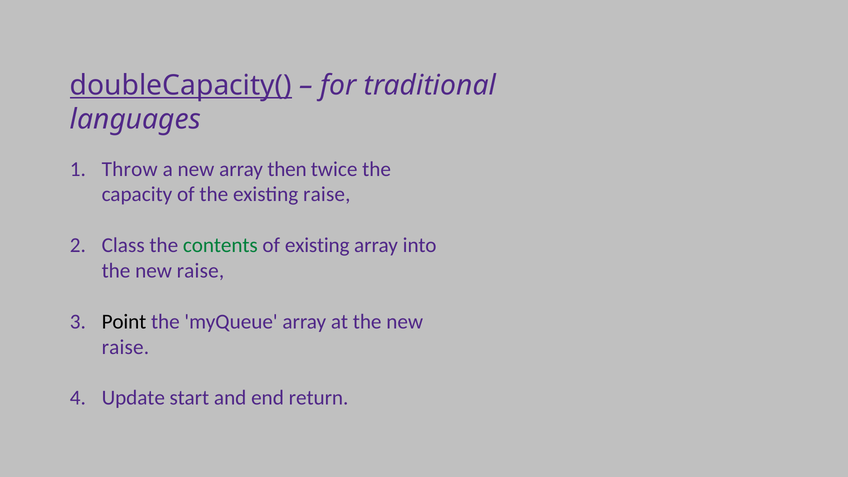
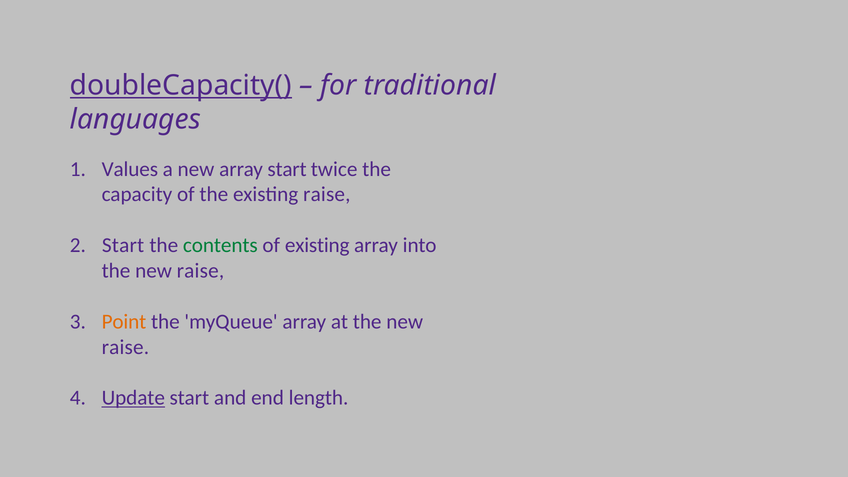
Throw: Throw -> Values
array then: then -> start
Class at (123, 245): Class -> Start
Point colour: black -> orange
Update underline: none -> present
return: return -> length
